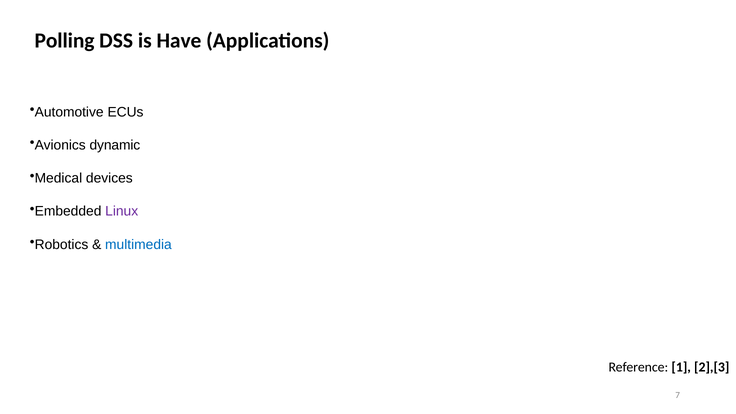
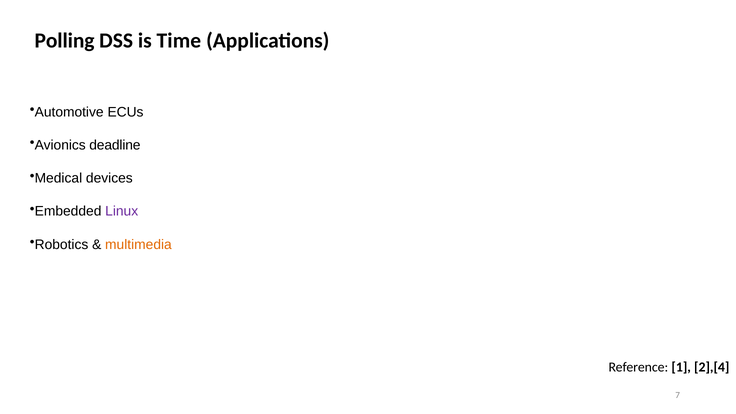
Have: Have -> Time
dynamic: dynamic -> deadline
multimedia colour: blue -> orange
2],[3: 2],[3 -> 2],[4
